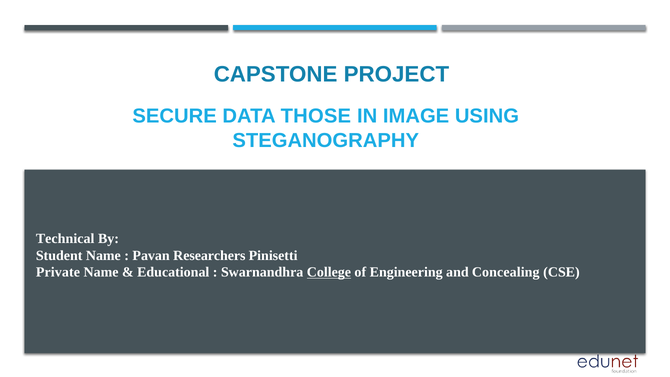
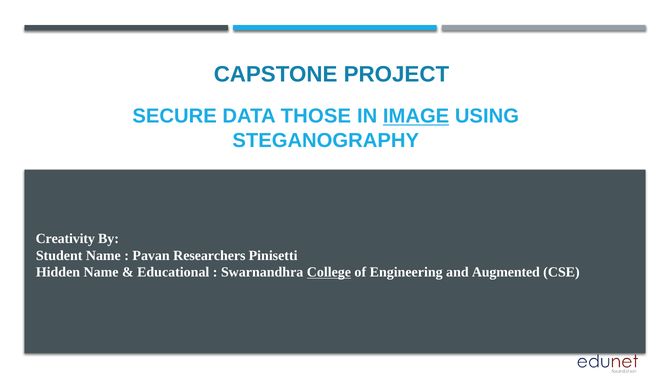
IMAGE underline: none -> present
Technical: Technical -> Creativity
Private: Private -> Hidden
Concealing: Concealing -> Augmented
